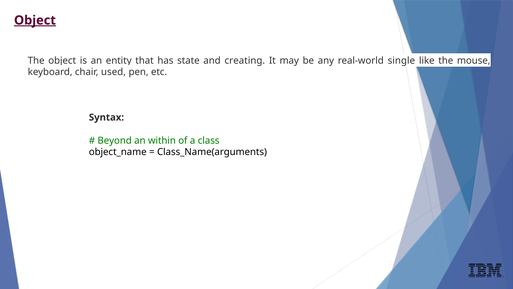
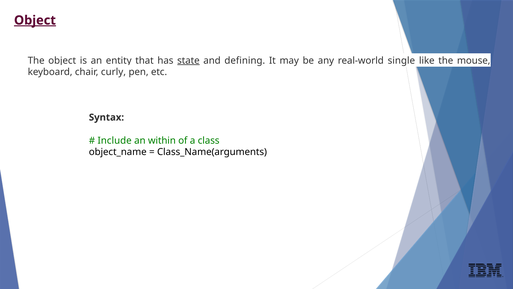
state underline: none -> present
creating: creating -> defining
used: used -> curly
Beyond: Beyond -> Include
